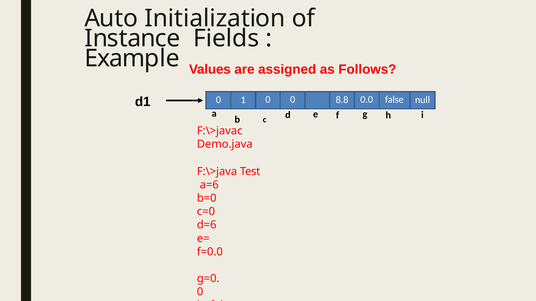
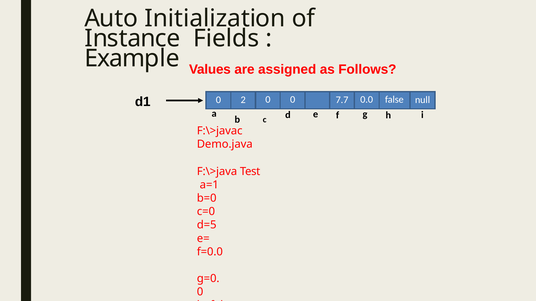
1: 1 -> 2
8.8: 8.8 -> 7.7
a=6: a=6 -> a=1
d=6: d=6 -> d=5
